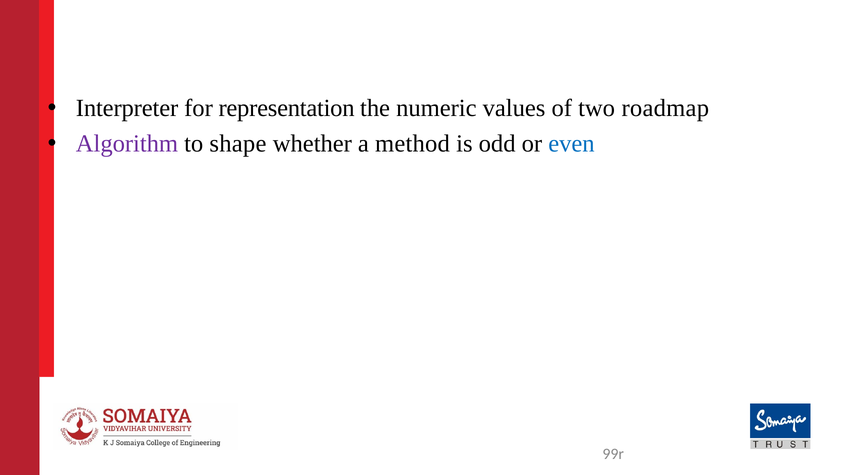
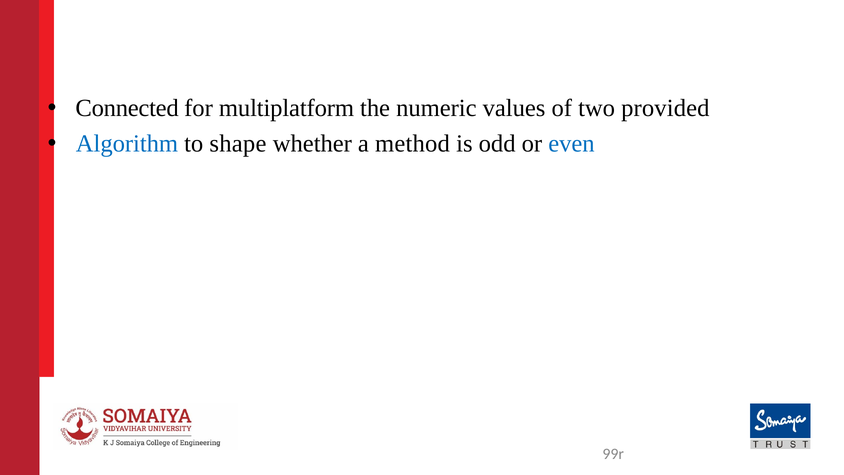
Interpreter: Interpreter -> Connected
representation: representation -> multiplatform
roadmap: roadmap -> provided
Algorithm colour: purple -> blue
